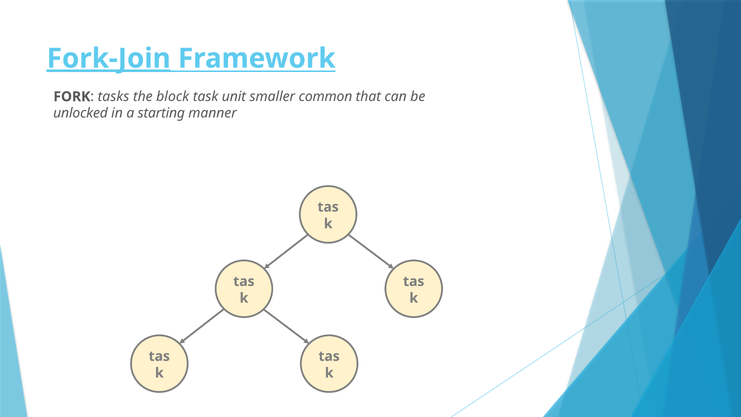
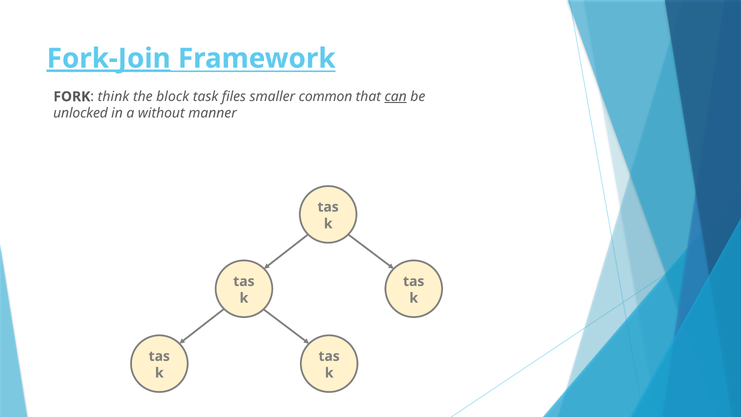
tasks: tasks -> think
unit: unit -> files
can underline: none -> present
starting: starting -> without
